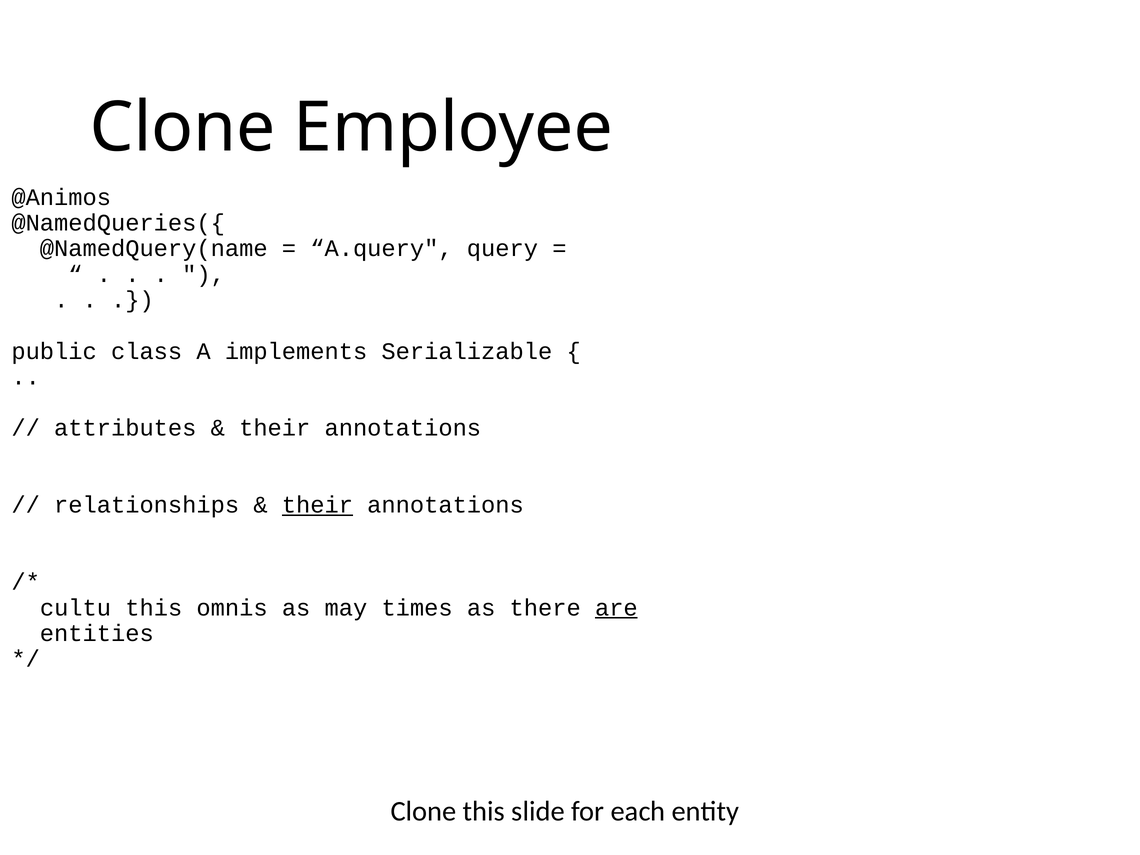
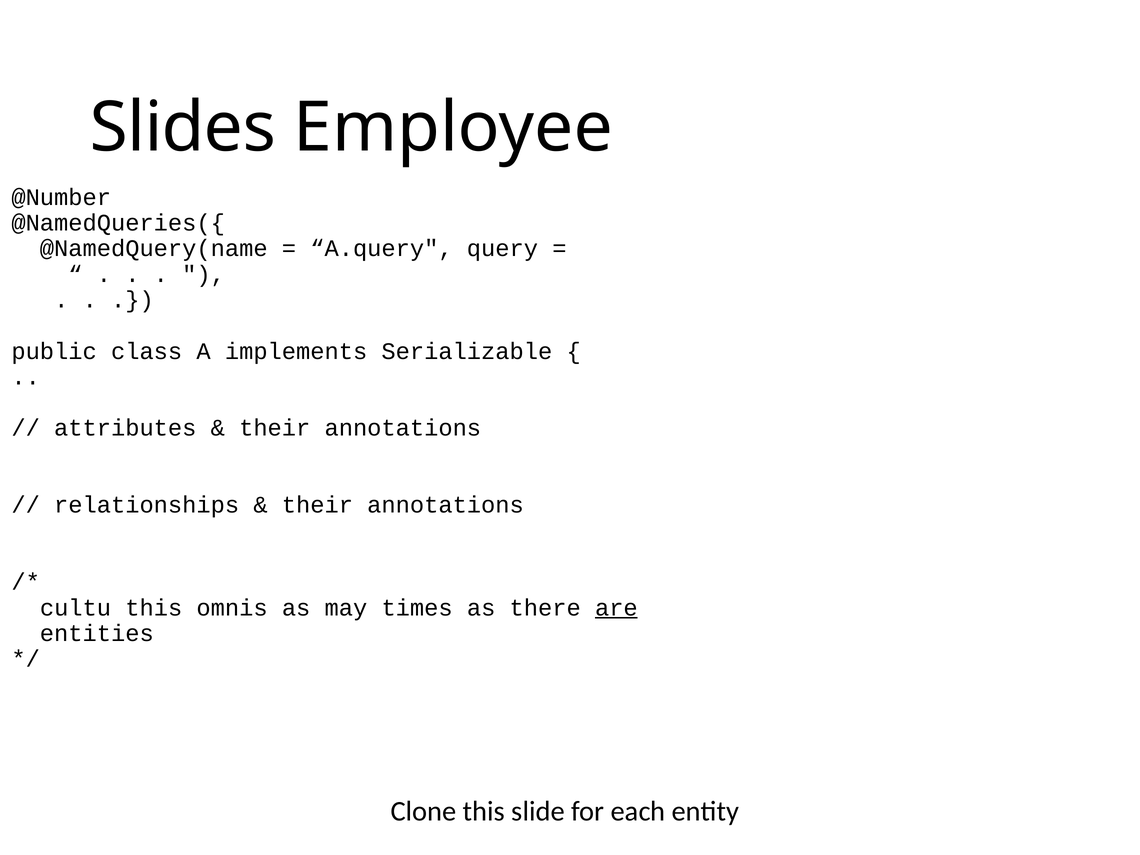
Clone at (183, 128): Clone -> Slides
@Animos: @Animos -> @Number
their at (317, 505) underline: present -> none
